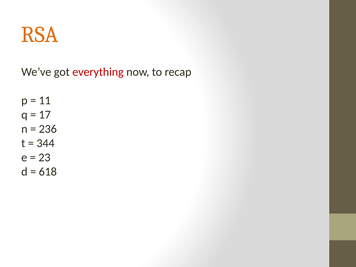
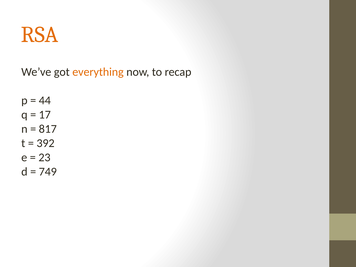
everything colour: red -> orange
11: 11 -> 44
236: 236 -> 817
344: 344 -> 392
618: 618 -> 749
